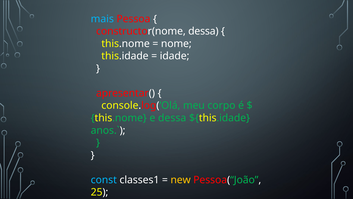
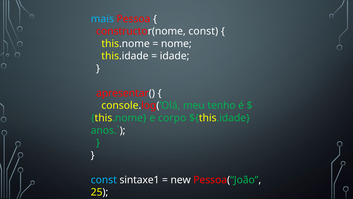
constructor(nome dessa: dessa -> const
corpo: corpo -> tenho
e dessa: dessa -> corpo
classes1: classes1 -> sintaxe1
new colour: yellow -> white
